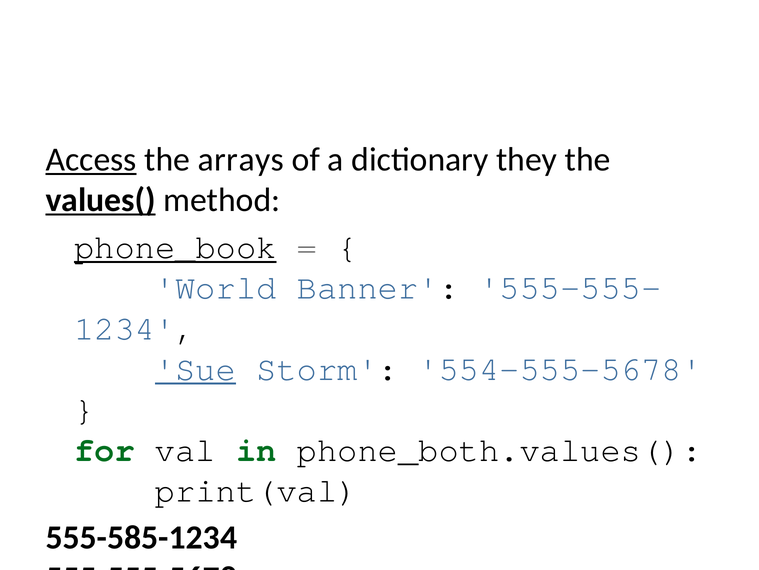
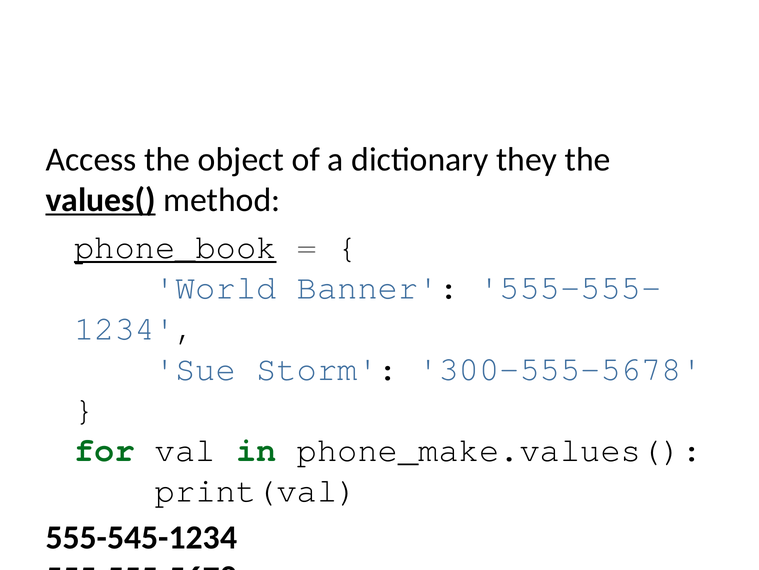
Access underline: present -> none
arrays: arrays -> object
Sue underline: present -> none
554-555-5678: 554-555-5678 -> 300-555-5678
phone_both.values(: phone_both.values( -> phone_make.values(
555-585-1234: 555-585-1234 -> 555-545-1234
